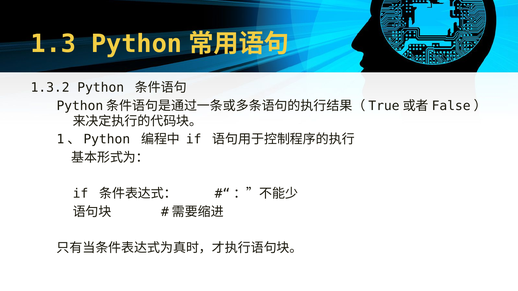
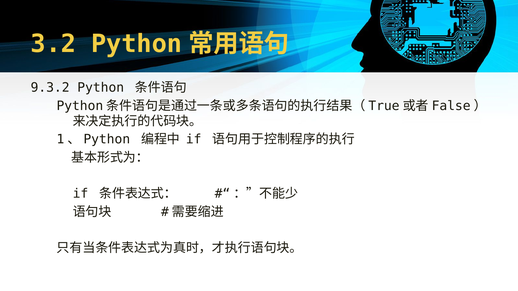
1.3: 1.3 -> 3.2
1.3.2: 1.3.2 -> 9.3.2
